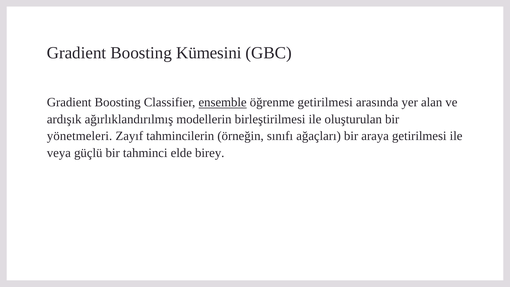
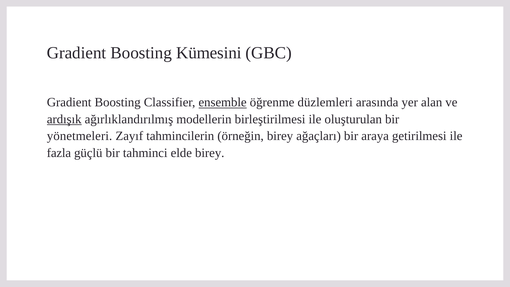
öğrenme getirilmesi: getirilmesi -> düzlemleri
ardışık underline: none -> present
örneğin sınıfı: sınıfı -> birey
veya: veya -> fazla
